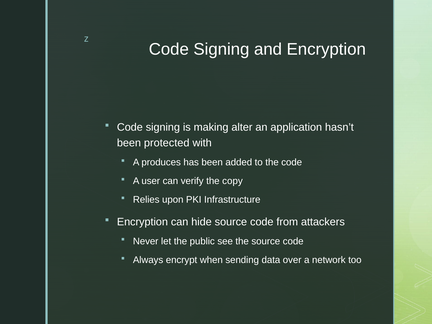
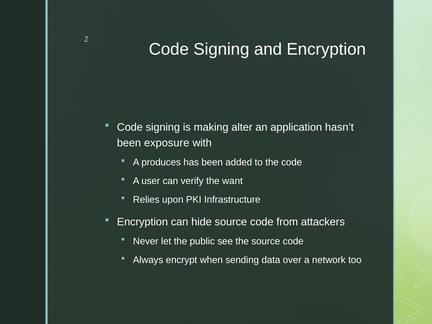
protected: protected -> exposure
copy: copy -> want
